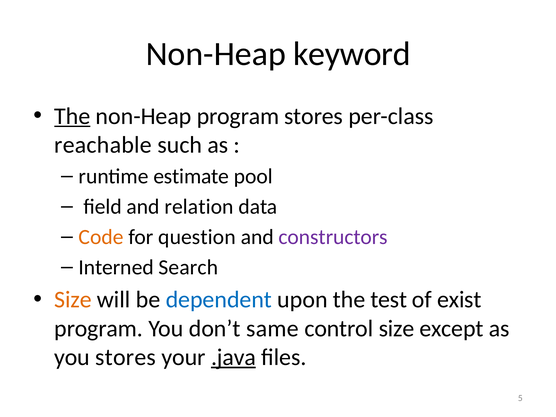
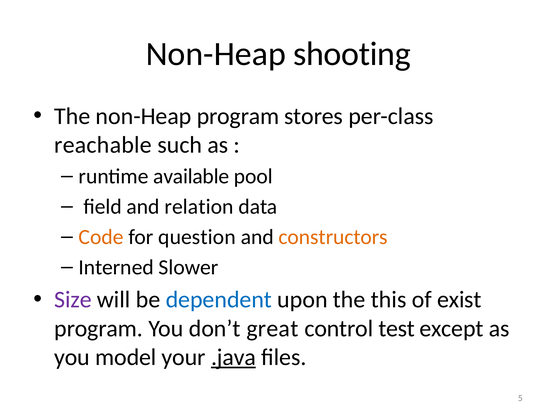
keyword: keyword -> shooting
The at (72, 116) underline: present -> none
estimate: estimate -> available
constructors colour: purple -> orange
Search: Search -> Slower
Size at (73, 300) colour: orange -> purple
test: test -> this
same: same -> great
control size: size -> test
you stores: stores -> model
